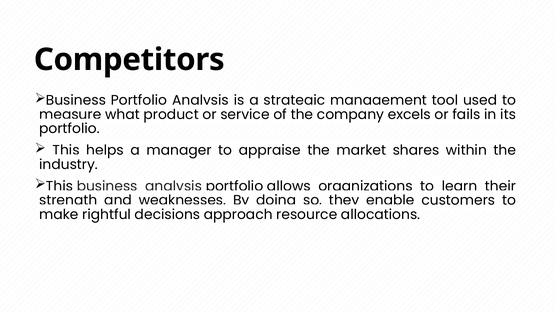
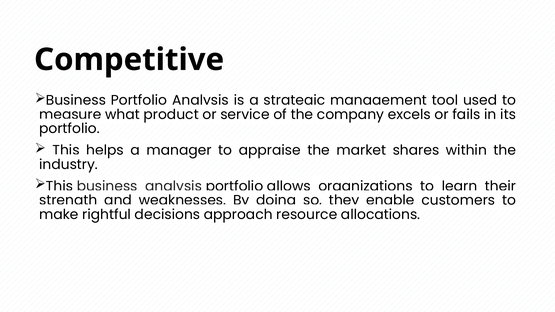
Competitors: Competitors -> Competitive
